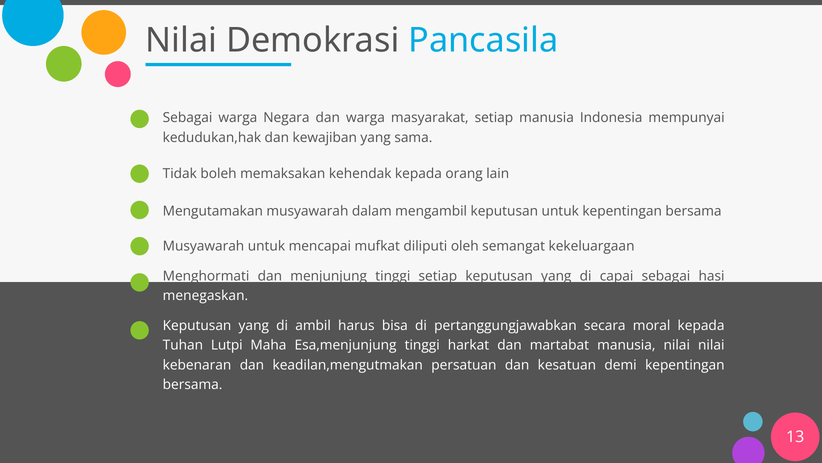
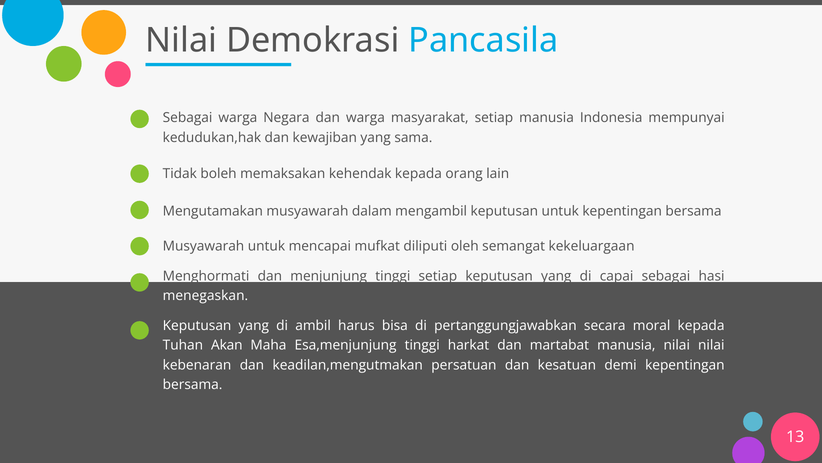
Lutpi: Lutpi -> Akan
